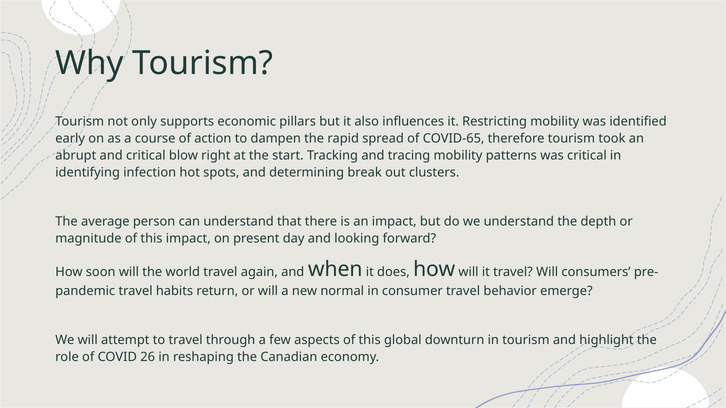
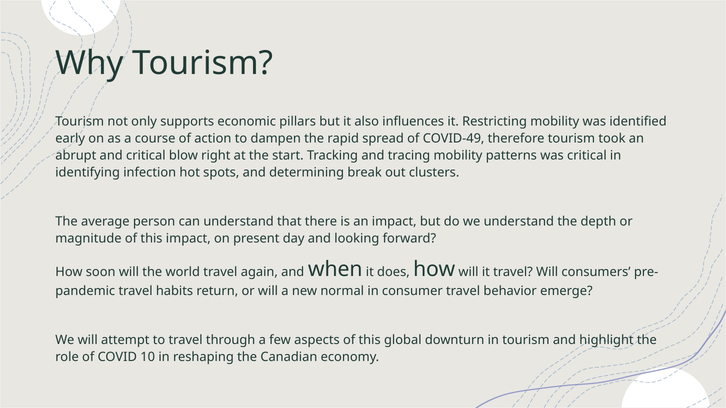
COVID-65: COVID-65 -> COVID-49
26: 26 -> 10
